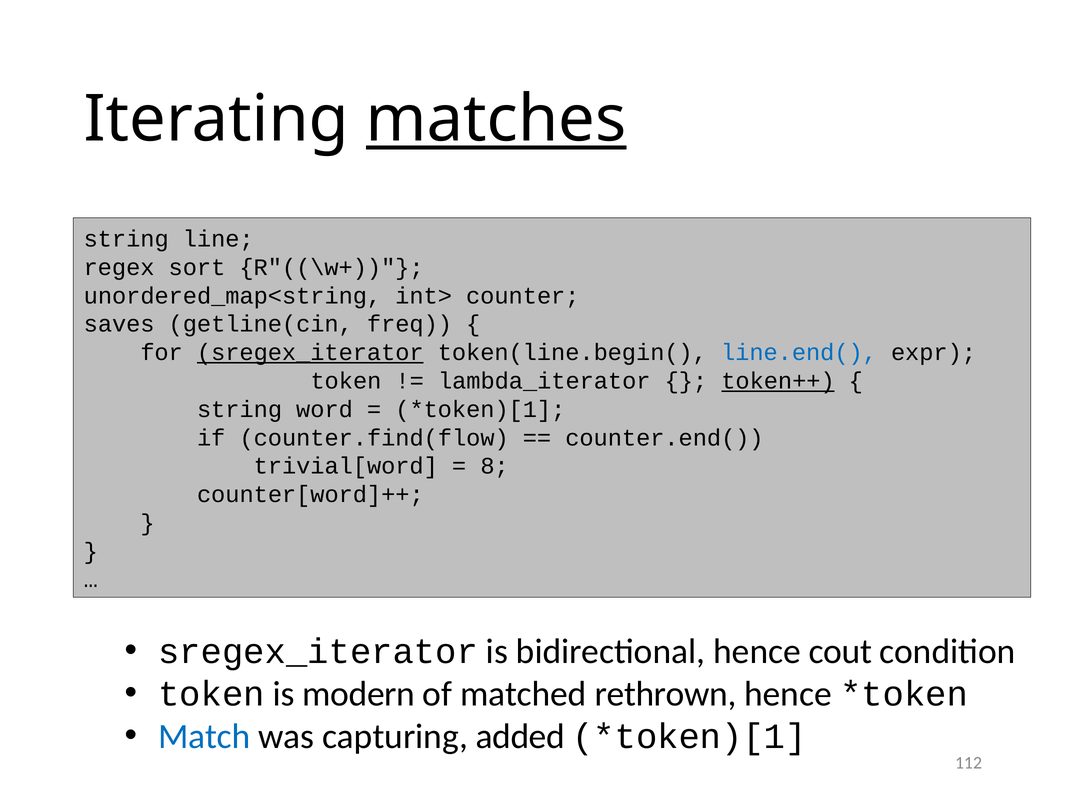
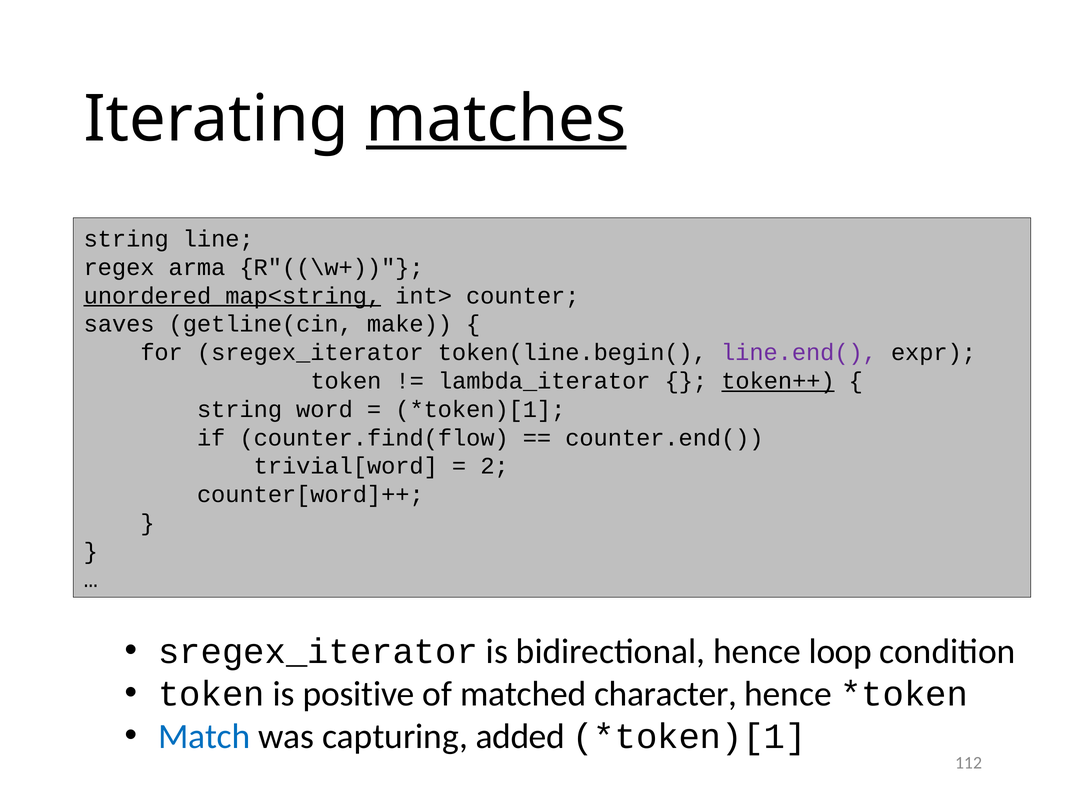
sort: sort -> arma
unordered_map<string underline: none -> present
freq: freq -> make
sregex_iterator at (310, 353) underline: present -> none
line.end( colour: blue -> purple
8: 8 -> 2
cout: cout -> loop
modern: modern -> positive
rethrown: rethrown -> character
